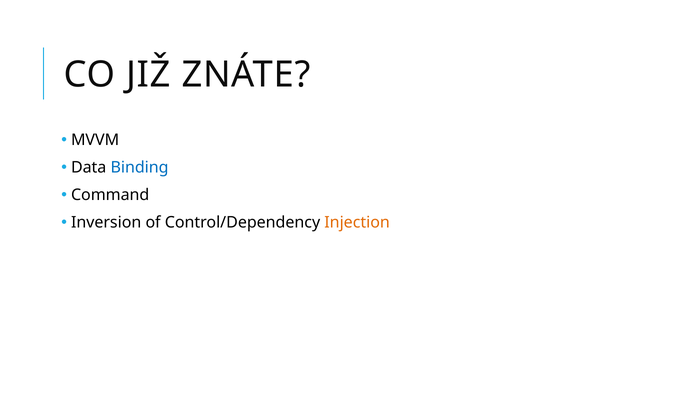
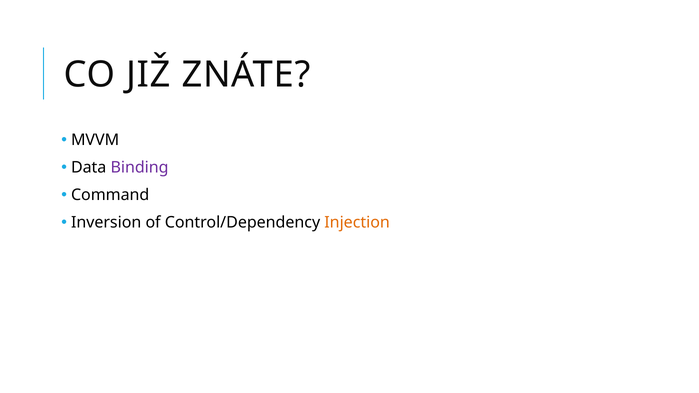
Binding colour: blue -> purple
